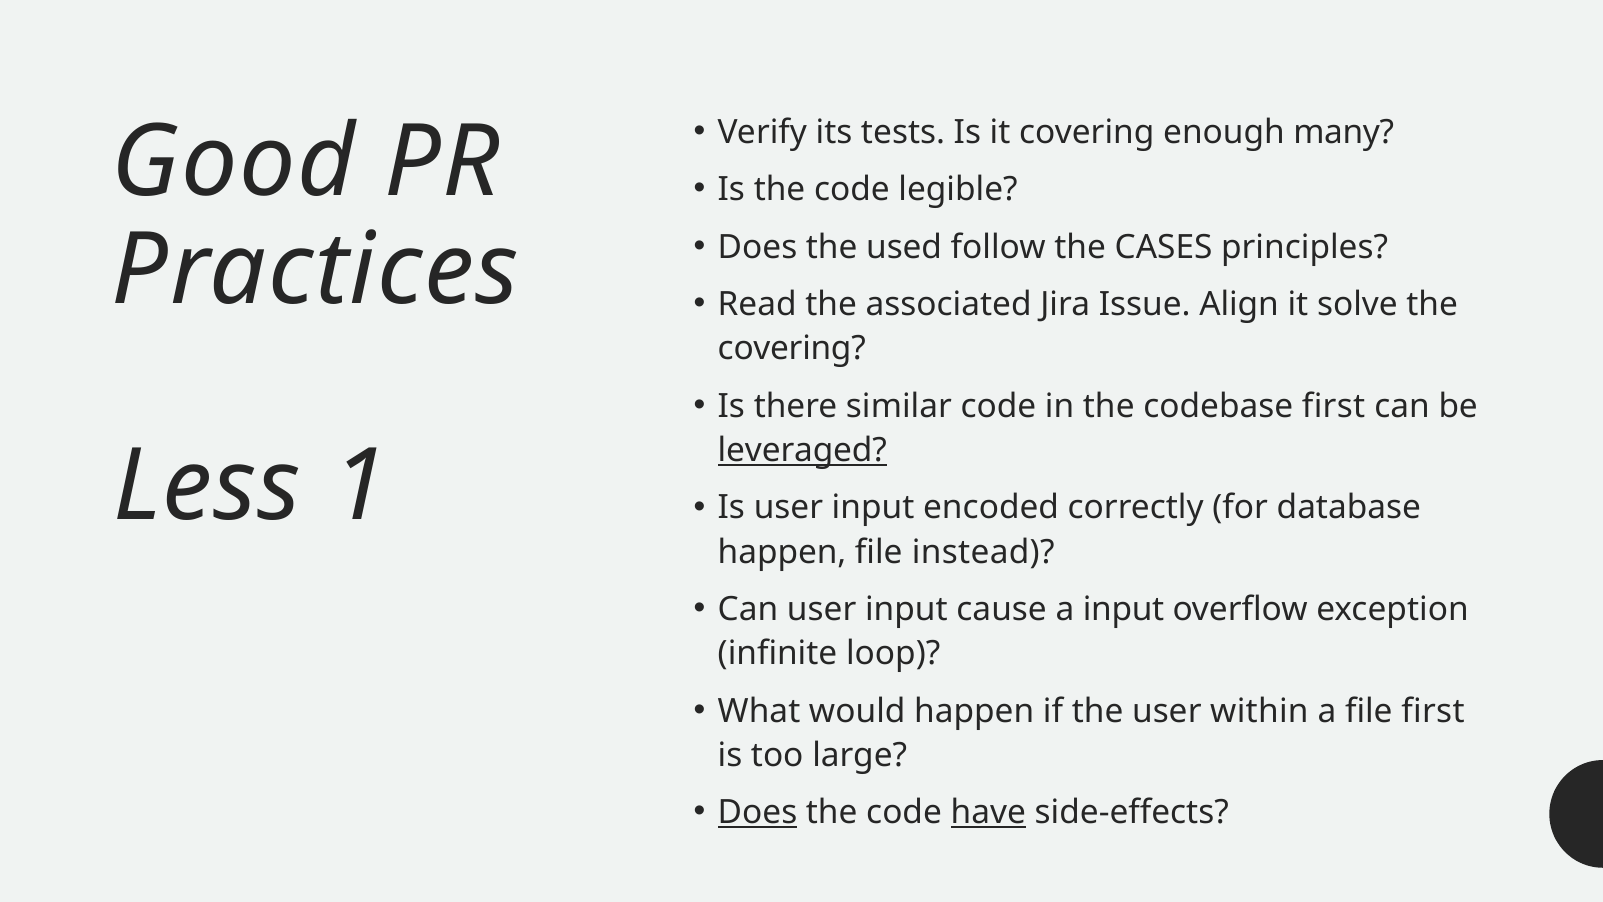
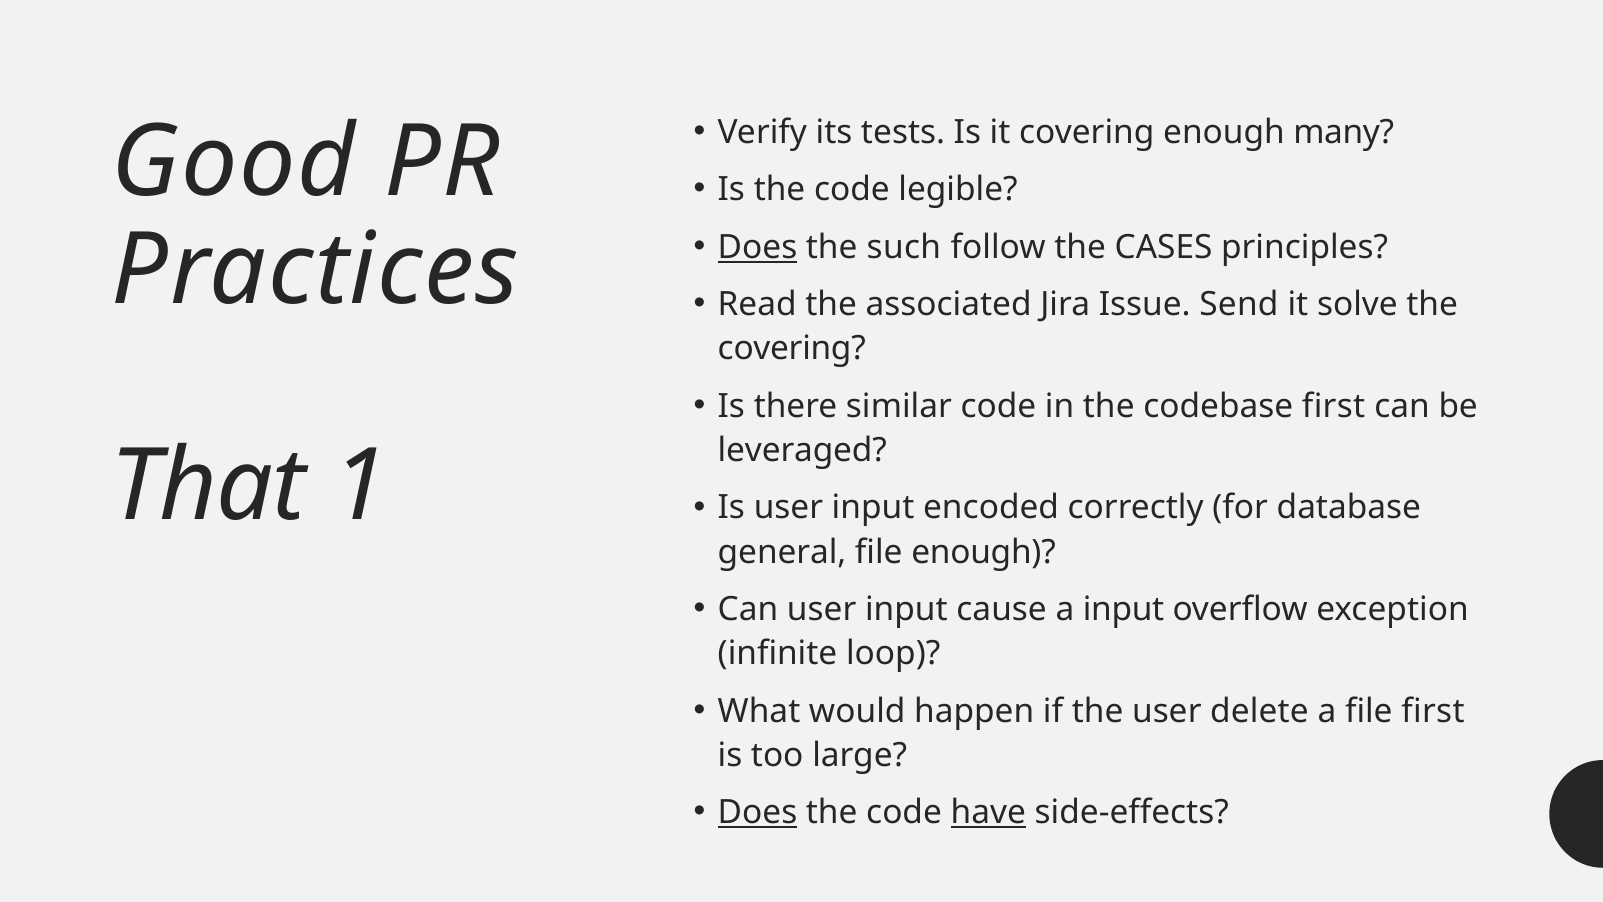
Does at (758, 247) underline: none -> present
used: used -> such
Align: Align -> Send
leveraged underline: present -> none
Less: Less -> That
happen at (782, 552): happen -> general
file instead: instead -> enough
within: within -> delete
